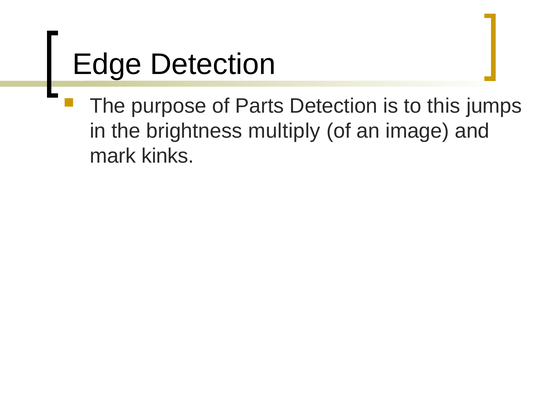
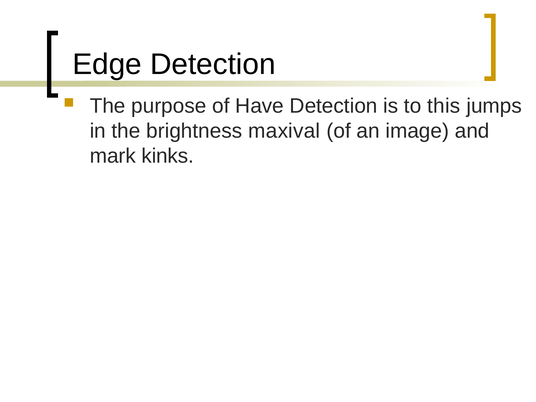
Parts: Parts -> Have
multiply: multiply -> maxival
